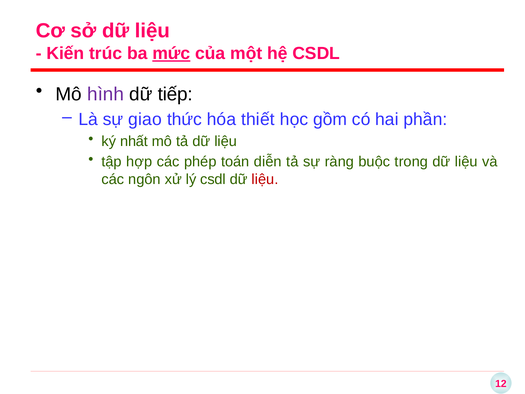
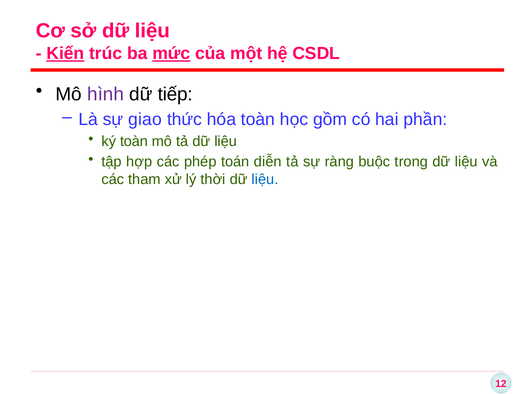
Kiến underline: none -> present
hóa thiết: thiết -> toàn
ký nhất: nhất -> toàn
ngôn: ngôn -> tham
lý csdl: csdl -> thời
liệu at (265, 179) colour: red -> blue
